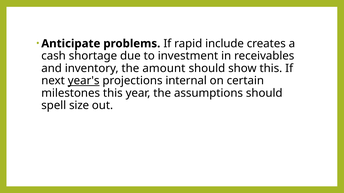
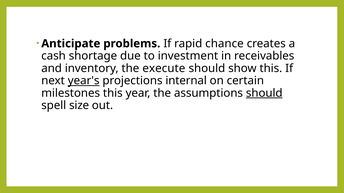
include: include -> chance
amount: amount -> execute
should at (264, 93) underline: none -> present
